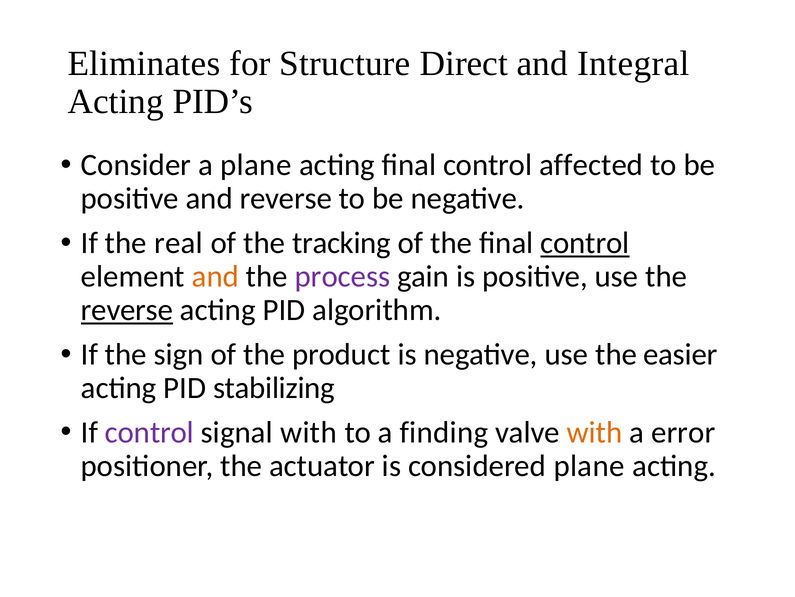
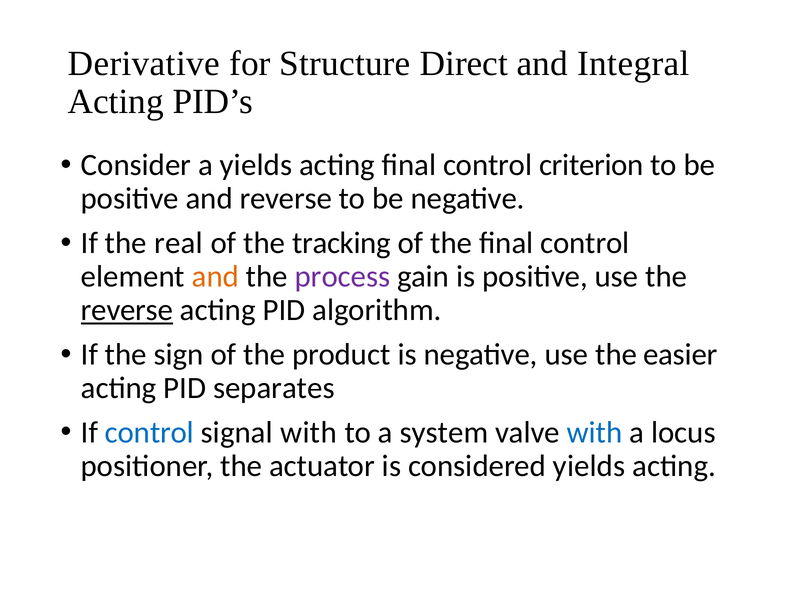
Eliminates: Eliminates -> Derivative
a plane: plane -> yields
affected: affected -> criterion
control at (585, 243) underline: present -> none
stabilizing: stabilizing -> separates
control at (149, 432) colour: purple -> blue
finding: finding -> system
with at (595, 432) colour: orange -> blue
error: error -> locus
considered plane: plane -> yields
